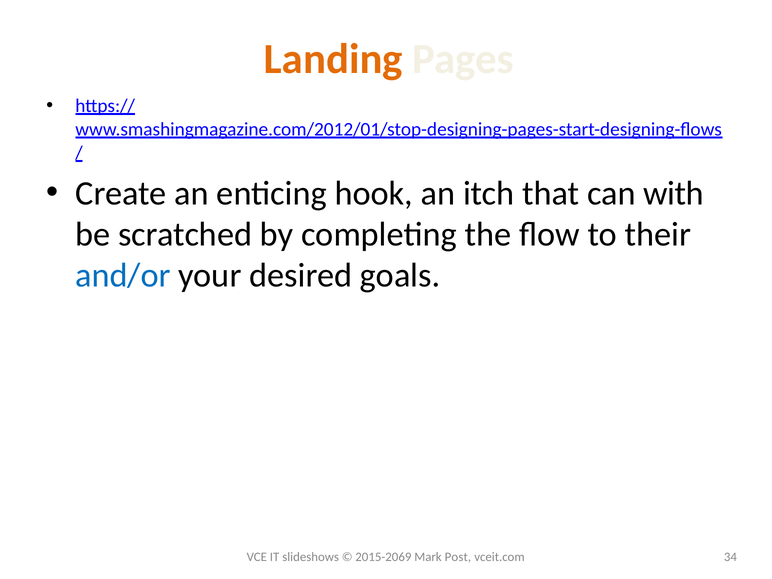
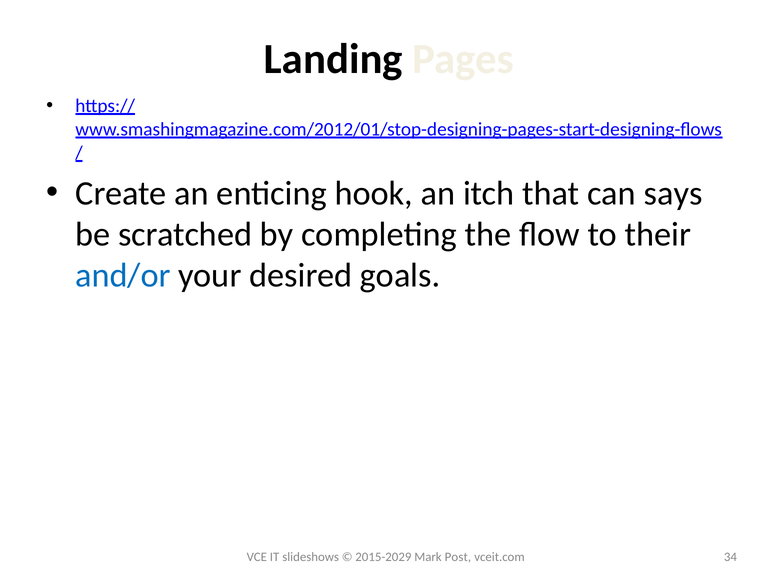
Landing colour: orange -> black
with: with -> says
2015-2069: 2015-2069 -> 2015-2029
